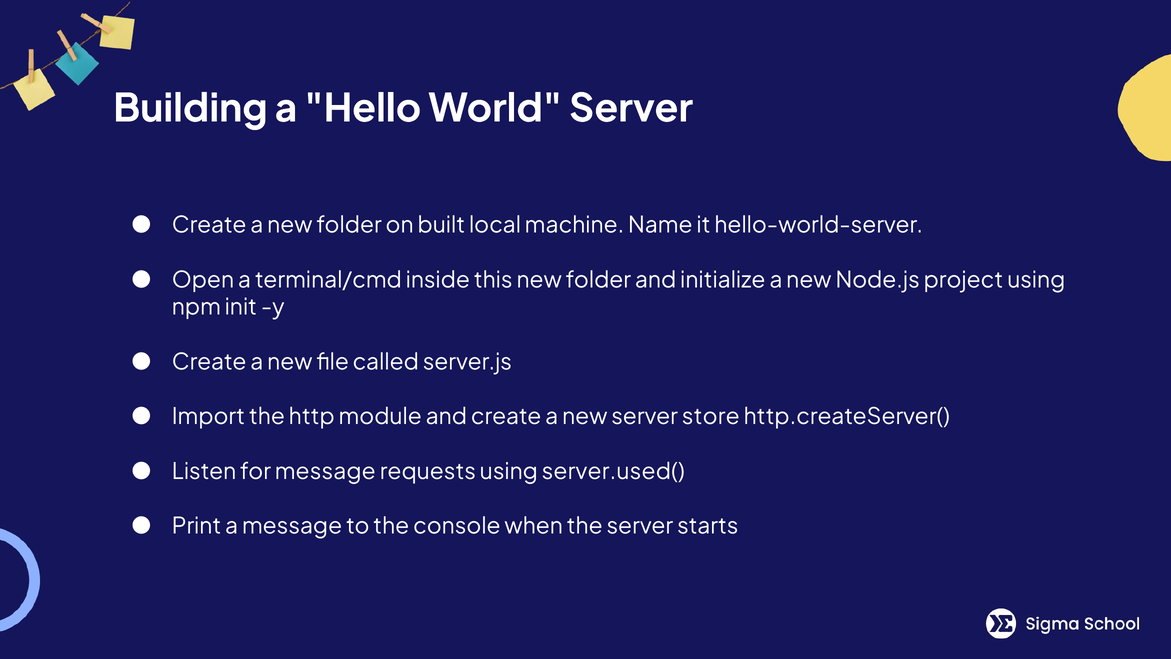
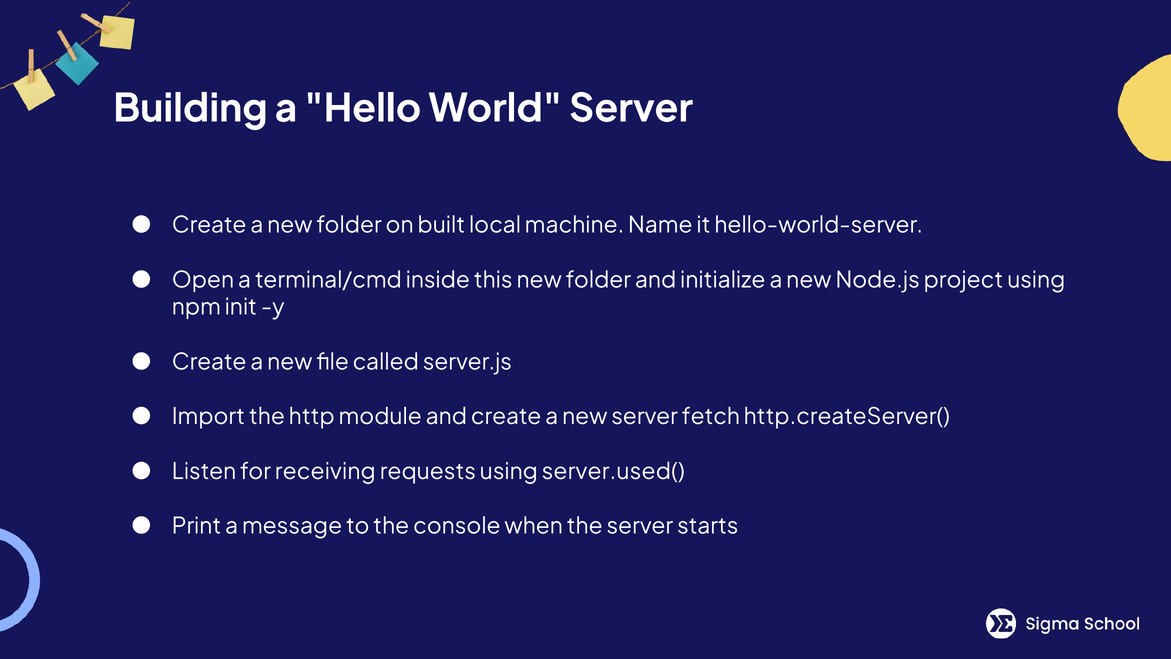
store: store -> fetch
for message: message -> receiving
